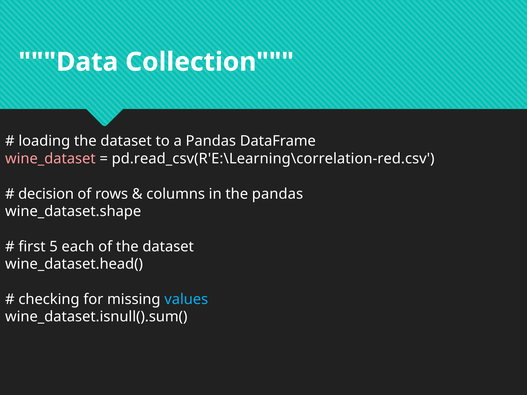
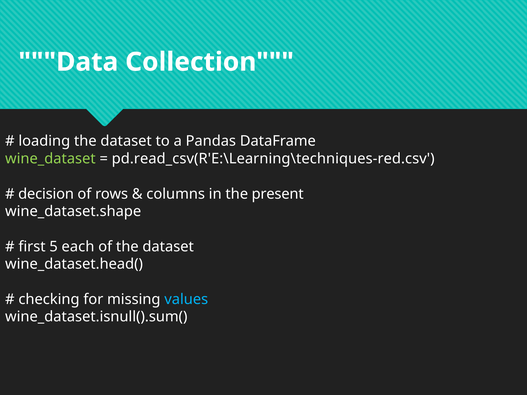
wine_dataset colour: pink -> light green
pd.read_csv(R'E:\Learning\correlation-red.csv: pd.read_csv(R'E:\Learning\correlation-red.csv -> pd.read_csv(R'E:\Learning\techniques-red.csv
the pandas: pandas -> present
